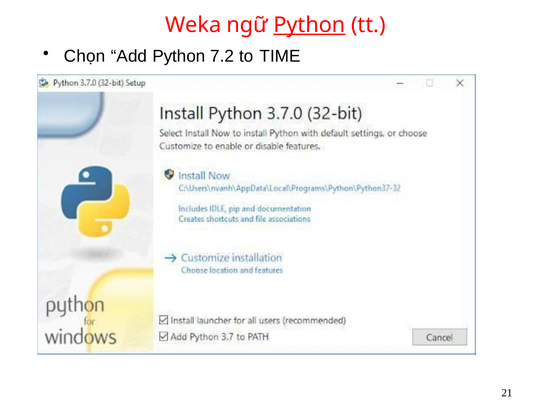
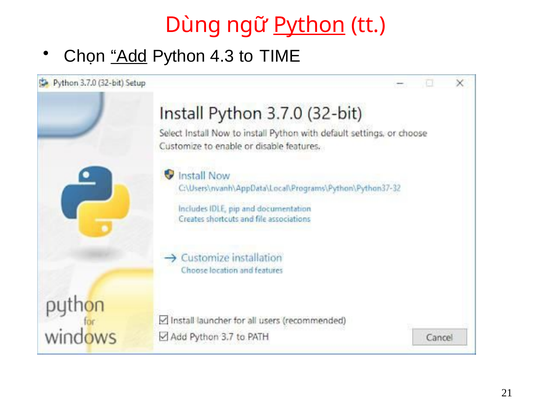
Weka: Weka -> Dùng
Add underline: none -> present
7.2: 7.2 -> 4.3
